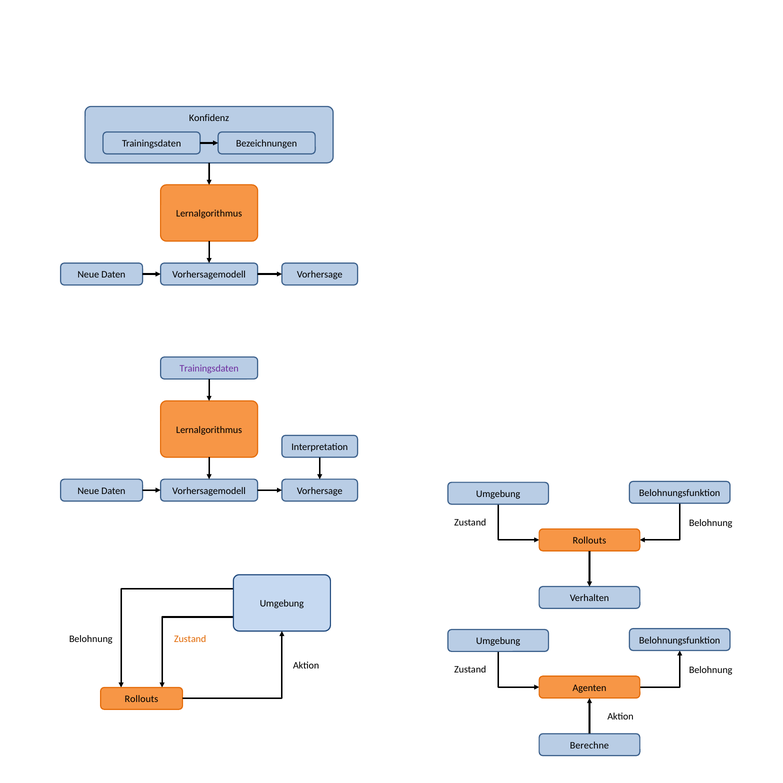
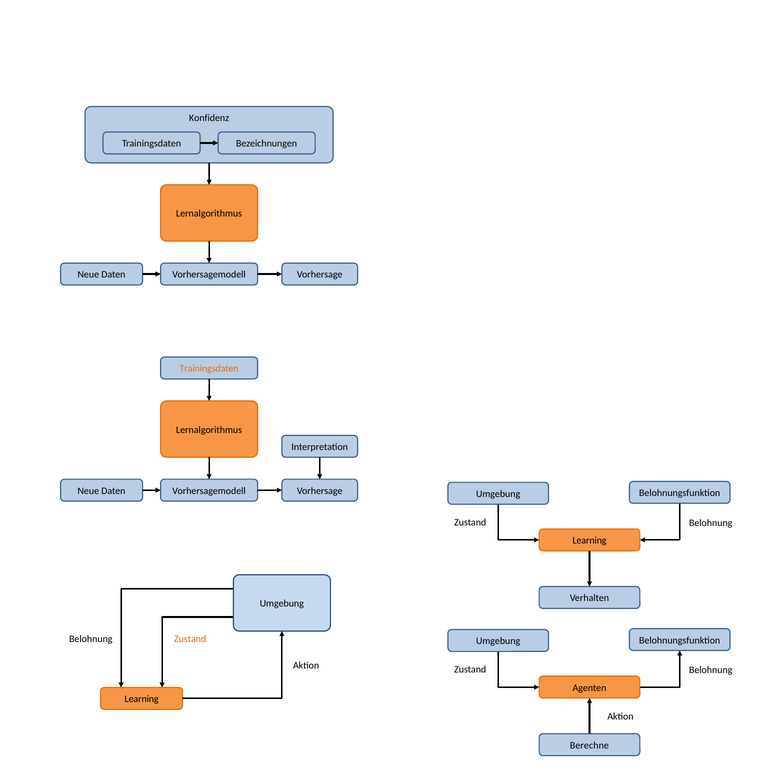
Trainingsdaten at (209, 369) colour: purple -> orange
Rollouts at (589, 541): Rollouts -> Learning
Rollouts at (141, 699): Rollouts -> Learning
